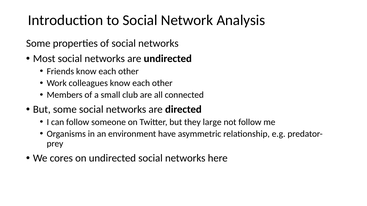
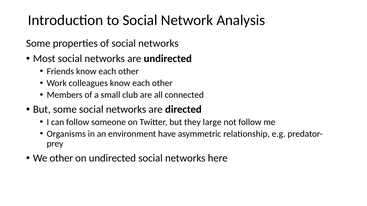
We cores: cores -> other
